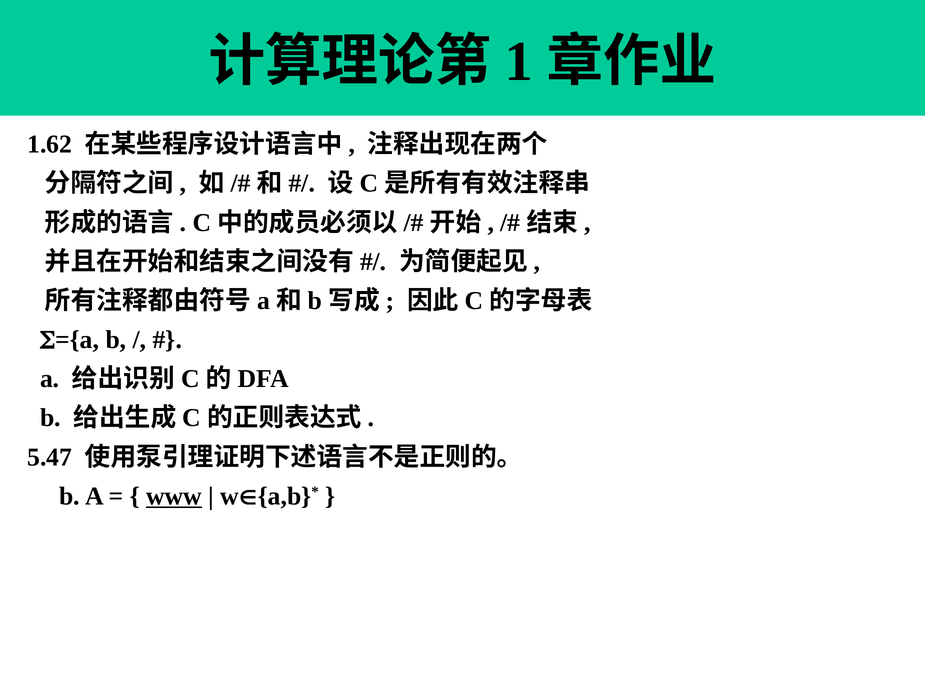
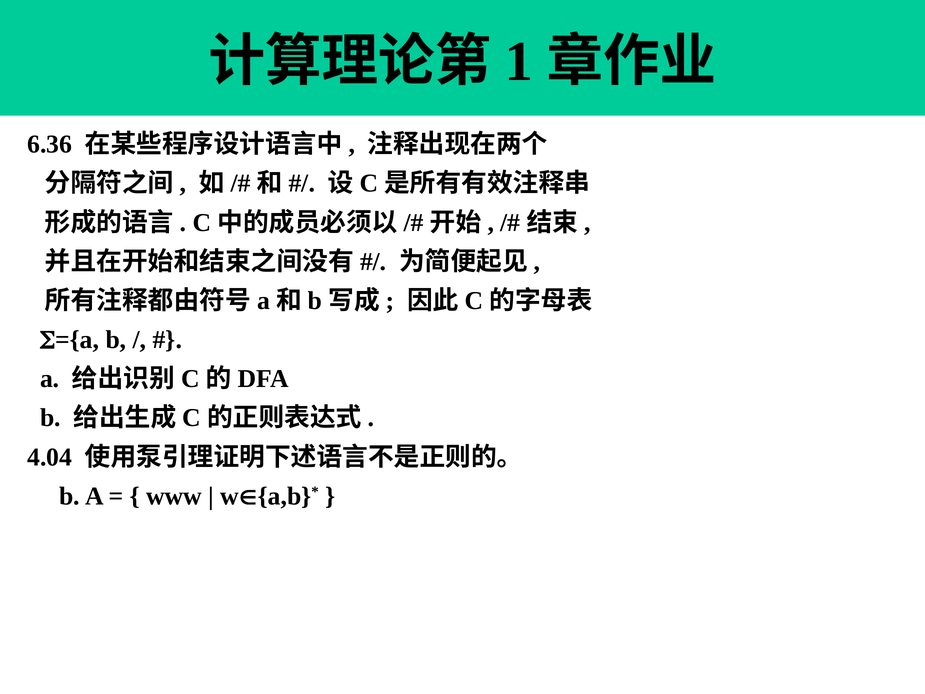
1.62: 1.62 -> 6.36
5.47: 5.47 -> 4.04
www underline: present -> none
